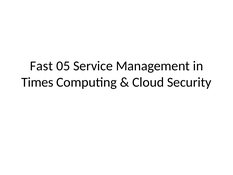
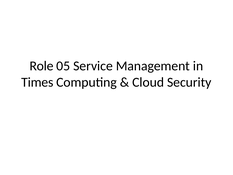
Fast: Fast -> Role
